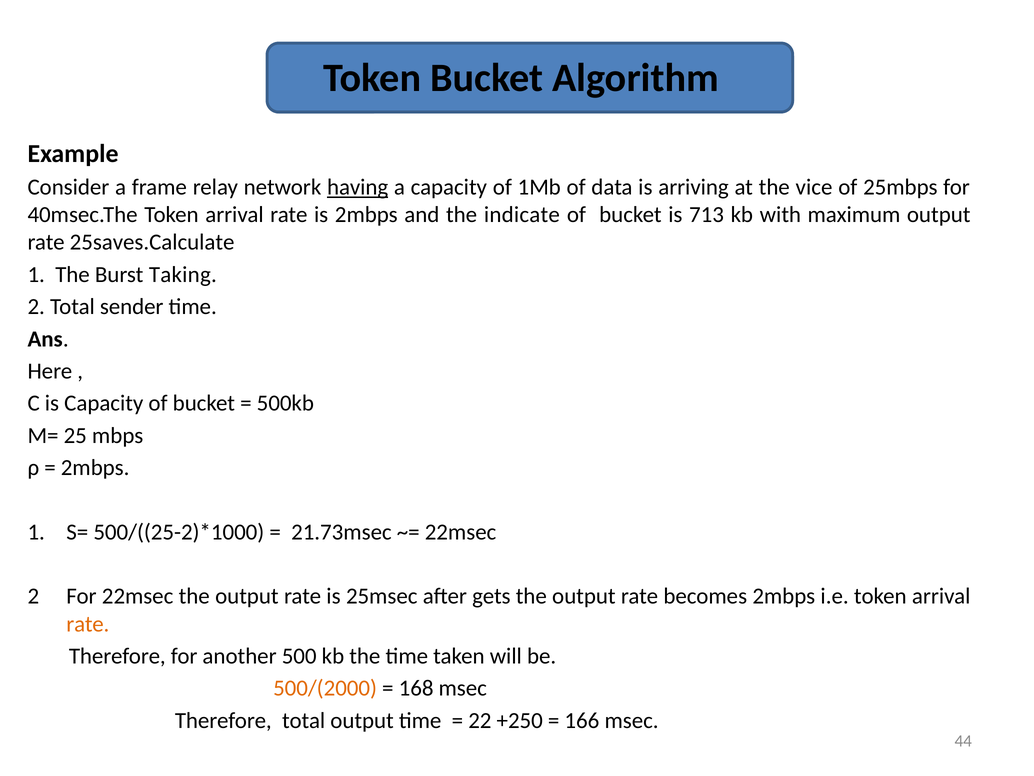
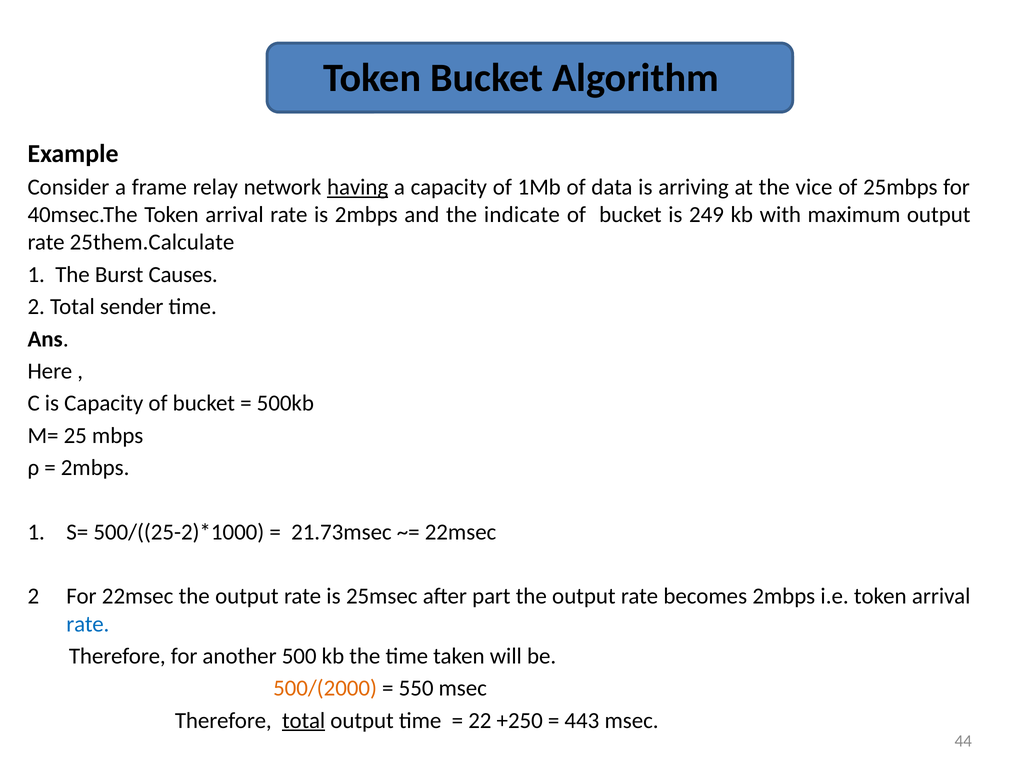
713: 713 -> 249
25saves.Calculate: 25saves.Calculate -> 25them.Calculate
Taking: Taking -> Causes
gets: gets -> part
rate at (88, 624) colour: orange -> blue
168: 168 -> 550
total at (304, 720) underline: none -> present
166: 166 -> 443
